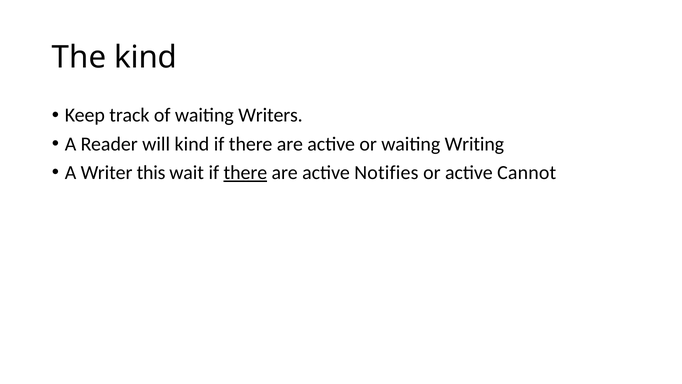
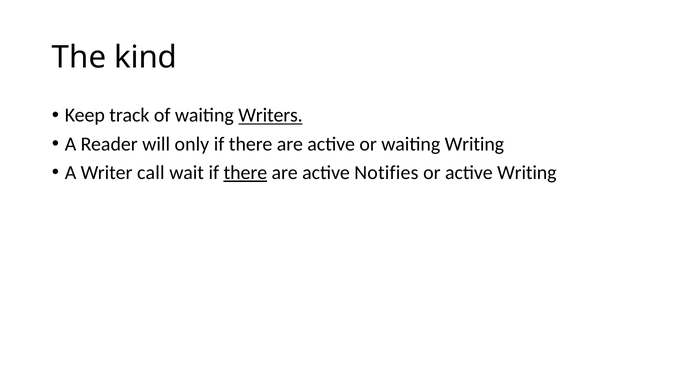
Writers underline: none -> present
will kind: kind -> only
this: this -> call
active Cannot: Cannot -> Writing
